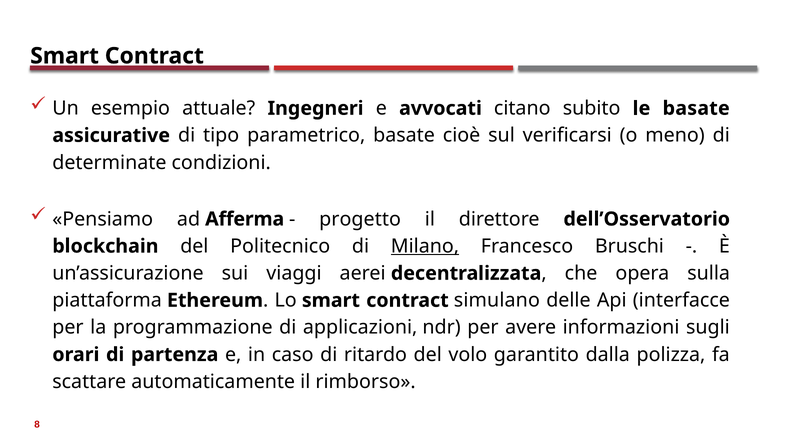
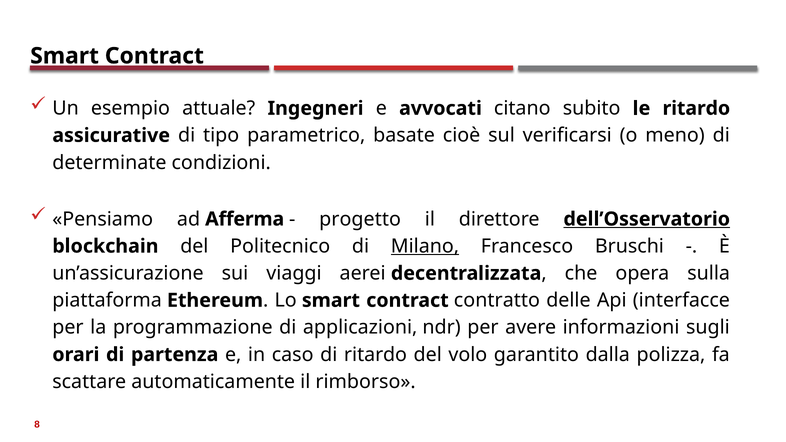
le basate: basate -> ritardo
dell’Osservatorio underline: none -> present
simulano: simulano -> contratto
